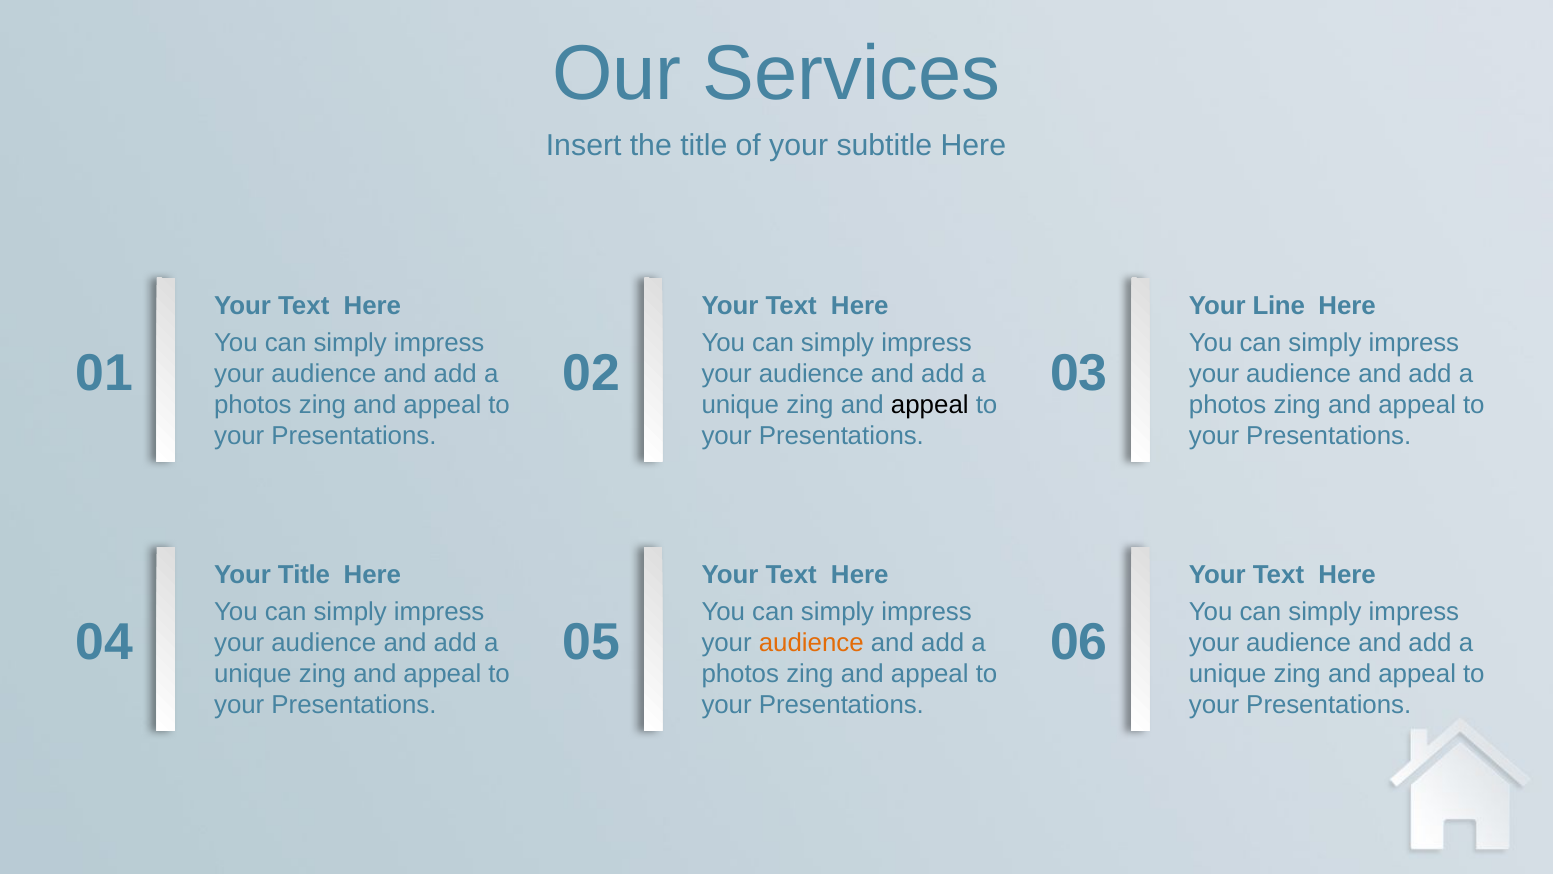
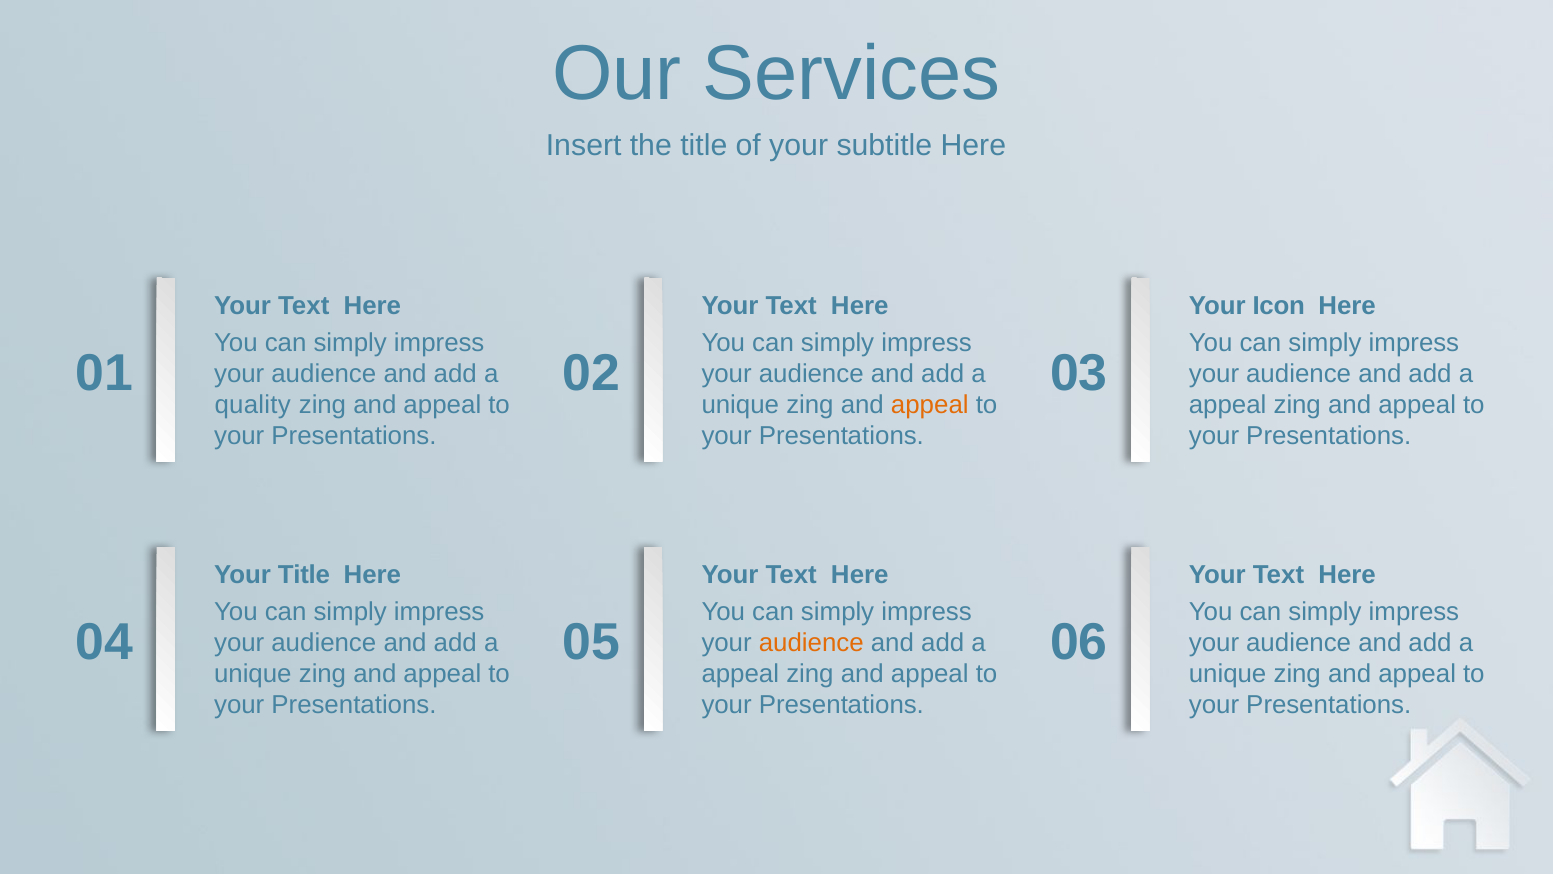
Line: Line -> Icon
photos at (253, 404): photos -> quality
appeal at (930, 404) colour: black -> orange
photos at (1228, 404): photos -> appeal
photos at (740, 674): photos -> appeal
